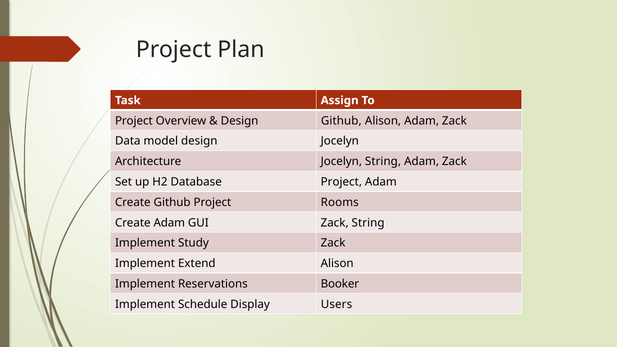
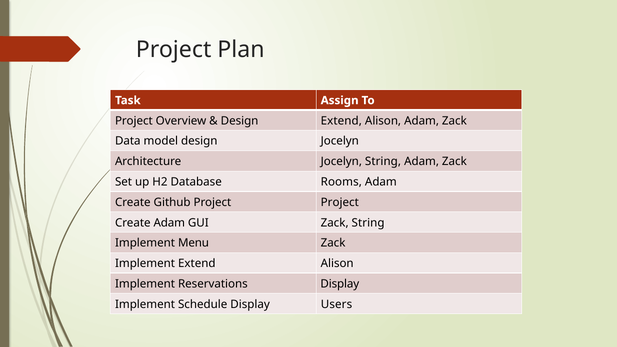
Design Github: Github -> Extend
Database Project: Project -> Rooms
Project Rooms: Rooms -> Project
Study: Study -> Menu
Reservations Booker: Booker -> Display
